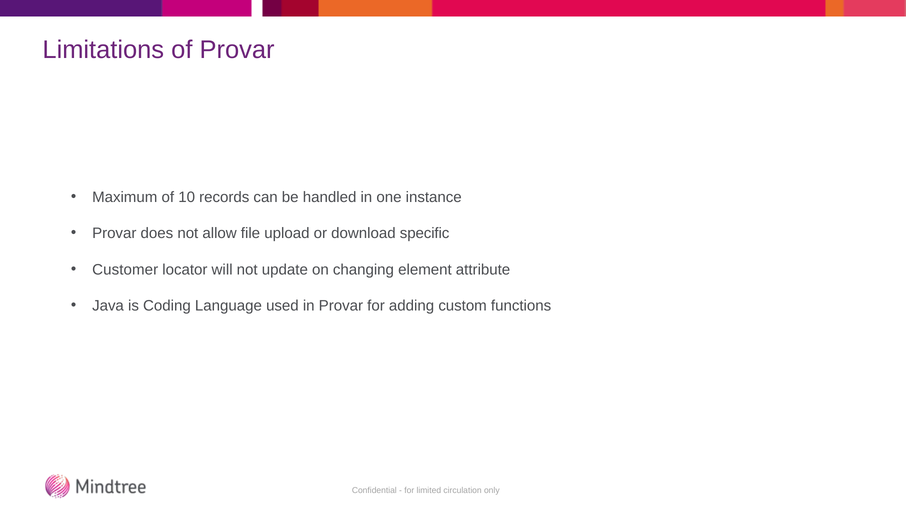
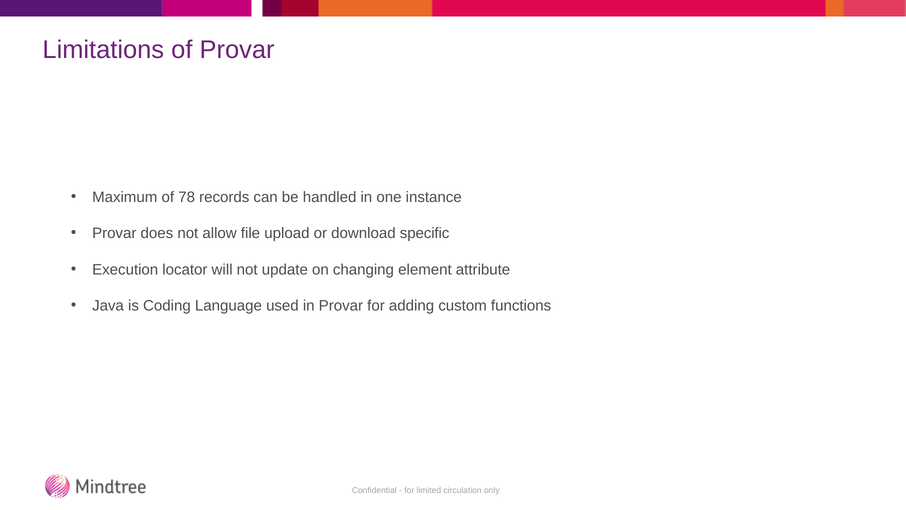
10: 10 -> 78
Customer: Customer -> Execution
